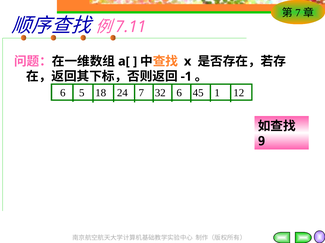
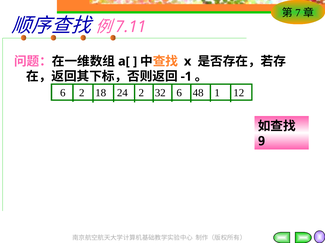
6 5: 5 -> 2
24 7: 7 -> 2
45: 45 -> 48
